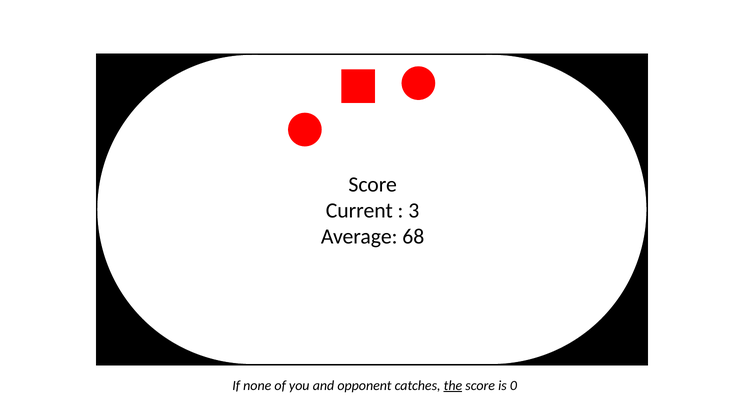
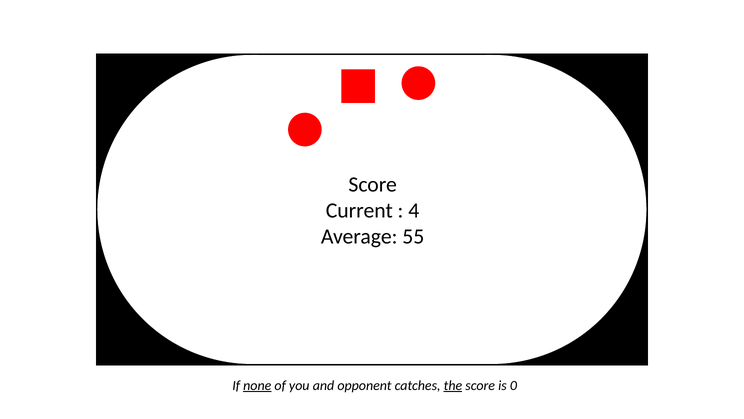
3: 3 -> 4
68: 68 -> 55
none underline: none -> present
